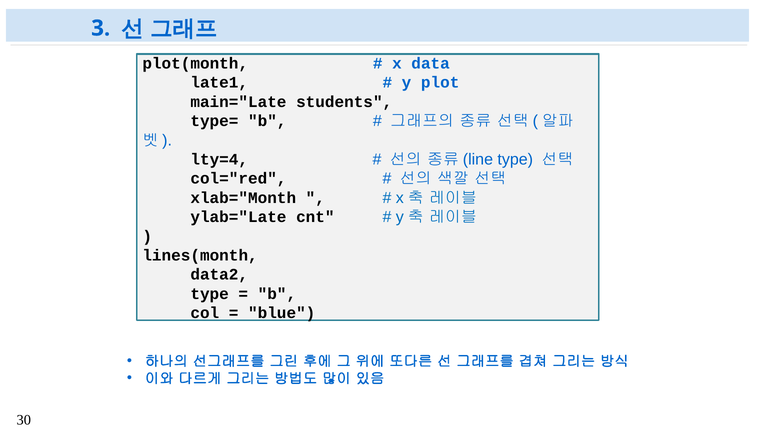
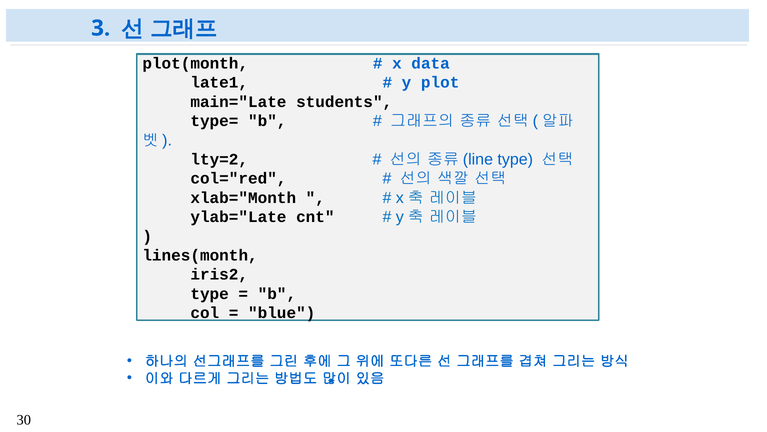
lty=4: lty=4 -> lty=2
data2: data2 -> iris2
